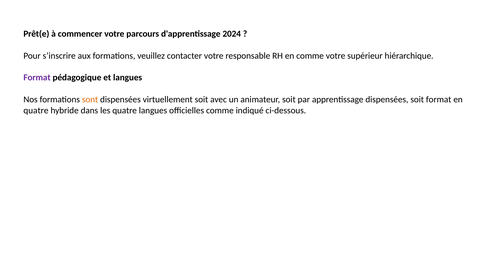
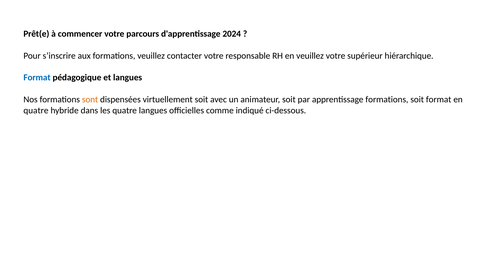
en comme: comme -> veuillez
Format at (37, 78) colour: purple -> blue
apprentissage dispensées: dispensées -> formations
